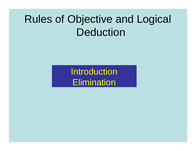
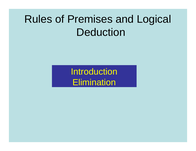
Objective: Objective -> Premises
